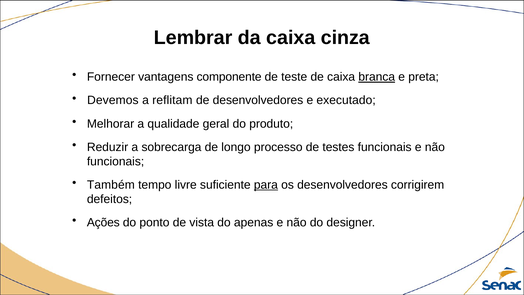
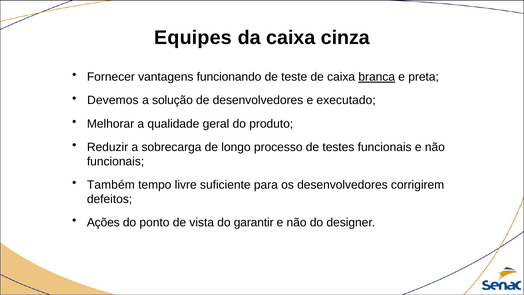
Lembrar: Lembrar -> Equipes
componente: componente -> funcionando
reflitam: reflitam -> solução
para underline: present -> none
apenas: apenas -> garantir
